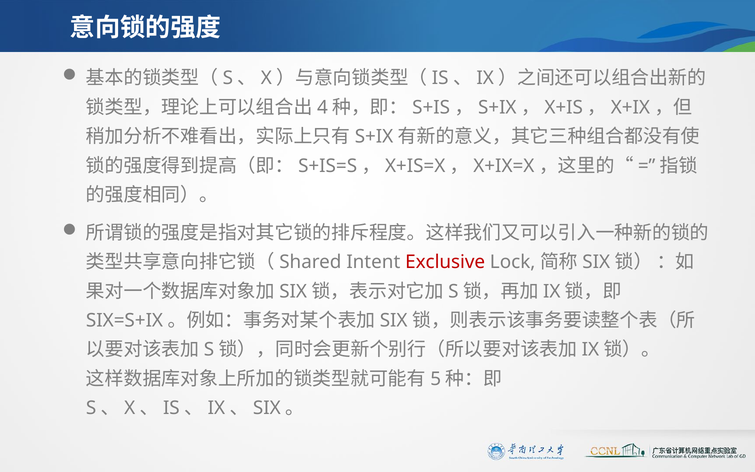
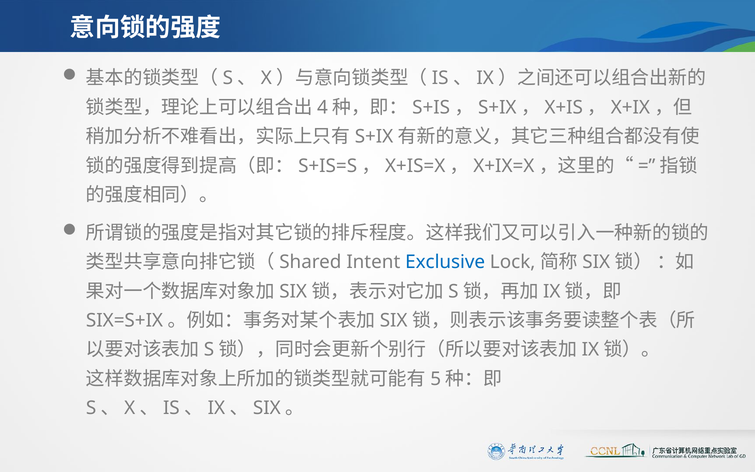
Exclusive colour: red -> blue
